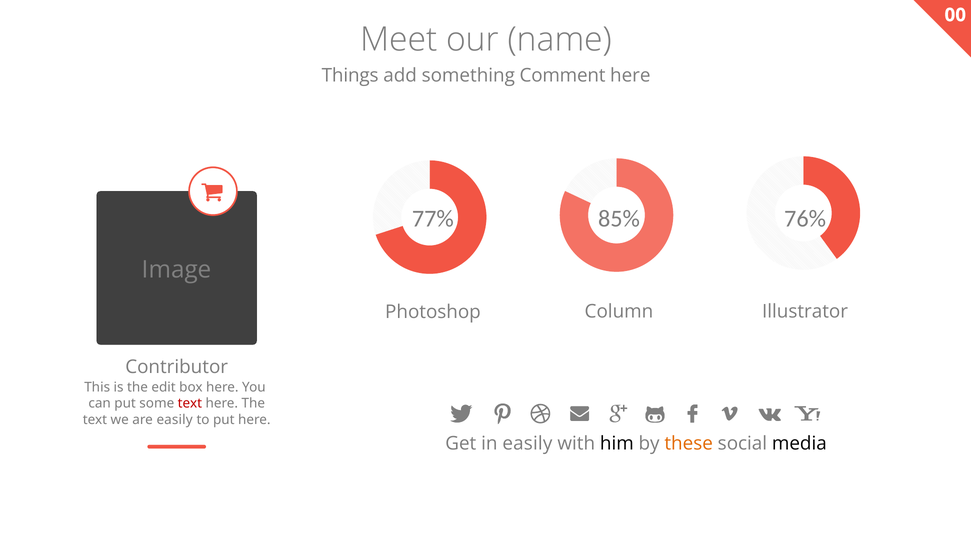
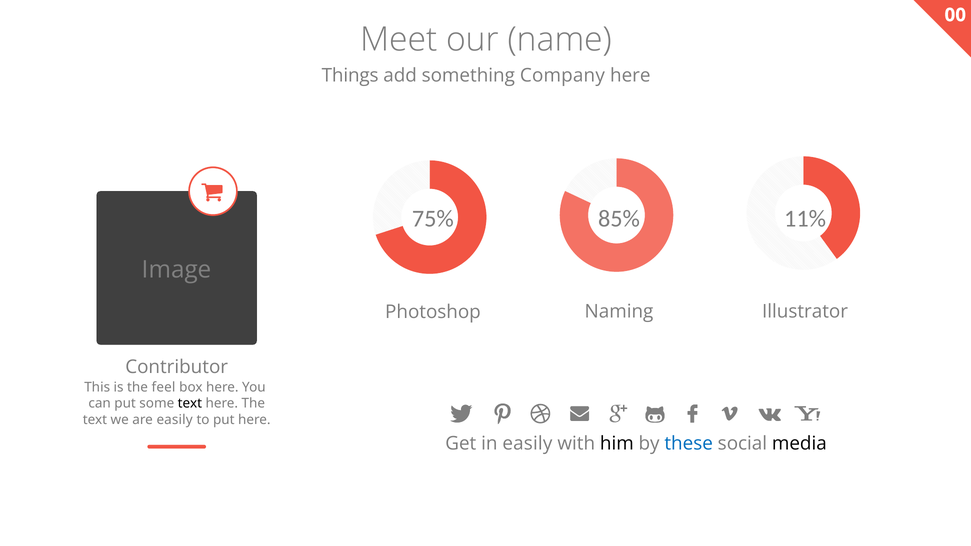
Comment: Comment -> Company
77%: 77% -> 75%
76%: 76% -> 11%
Column: Column -> Naming
edit: edit -> feel
text at (190, 404) colour: red -> black
these colour: orange -> blue
